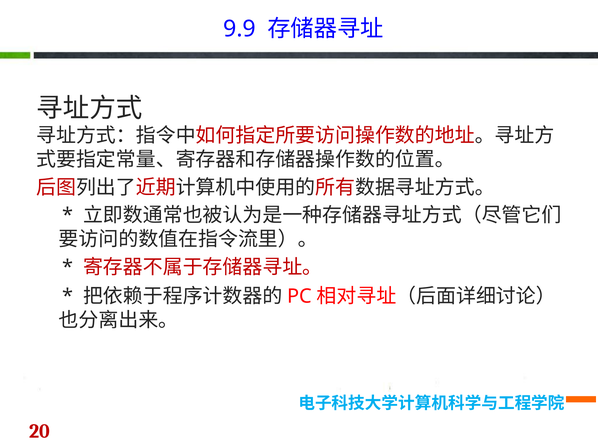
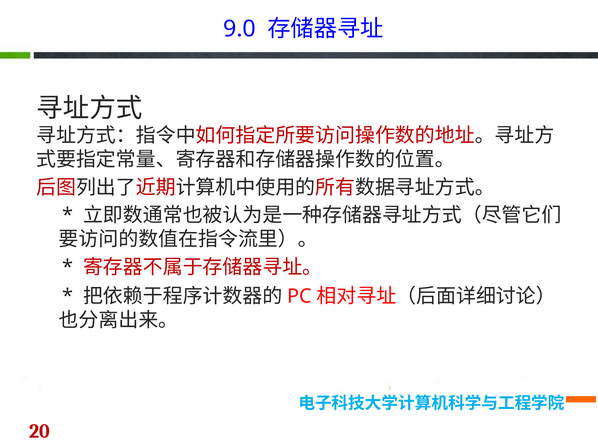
9.9: 9.9 -> 9.0
